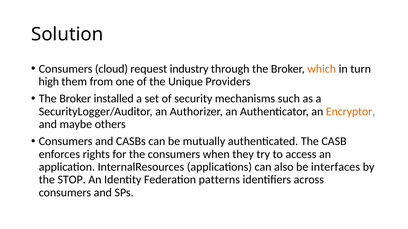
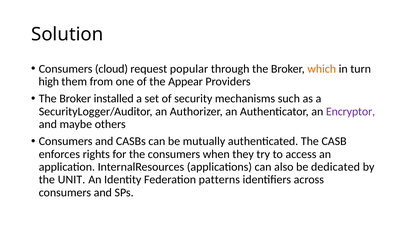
industry: industry -> popular
Unique: Unique -> Appear
Encryptor colour: orange -> purple
interfaces: interfaces -> dedicated
STOP: STOP -> UNIT
